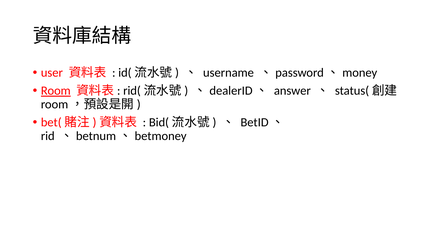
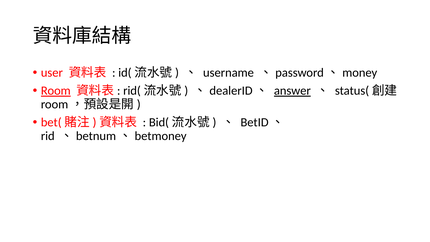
answer underline: none -> present
